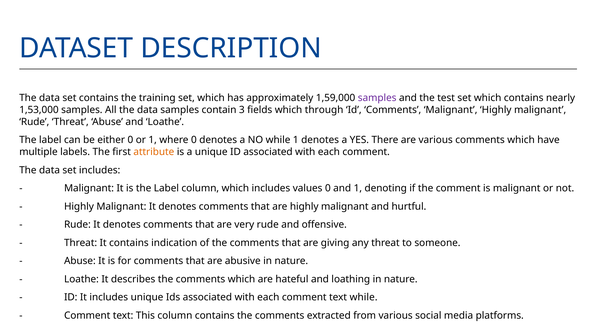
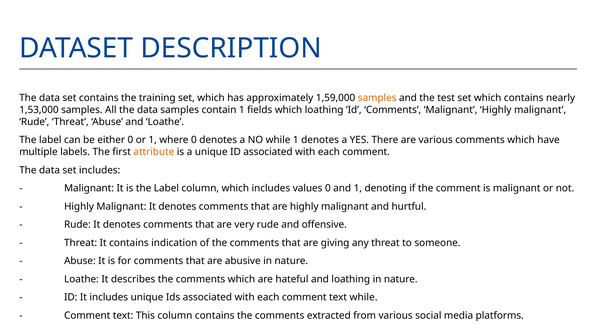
samples at (377, 98) colour: purple -> orange
contain 3: 3 -> 1
which through: through -> loathing
